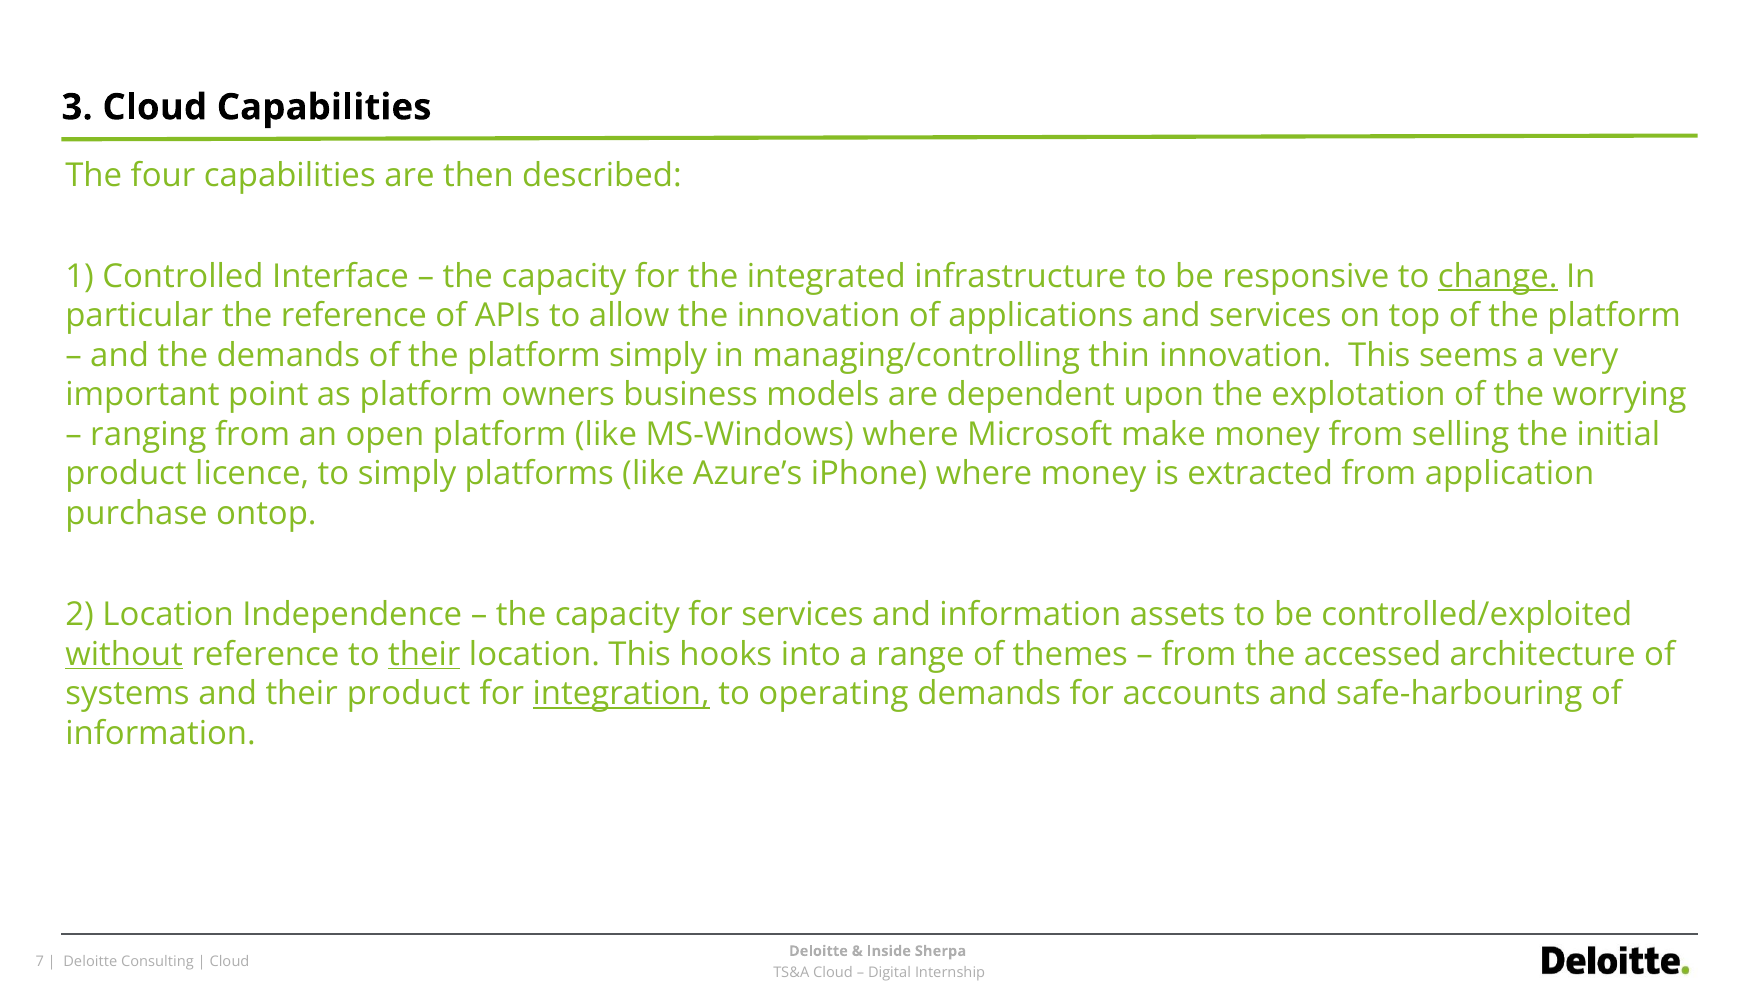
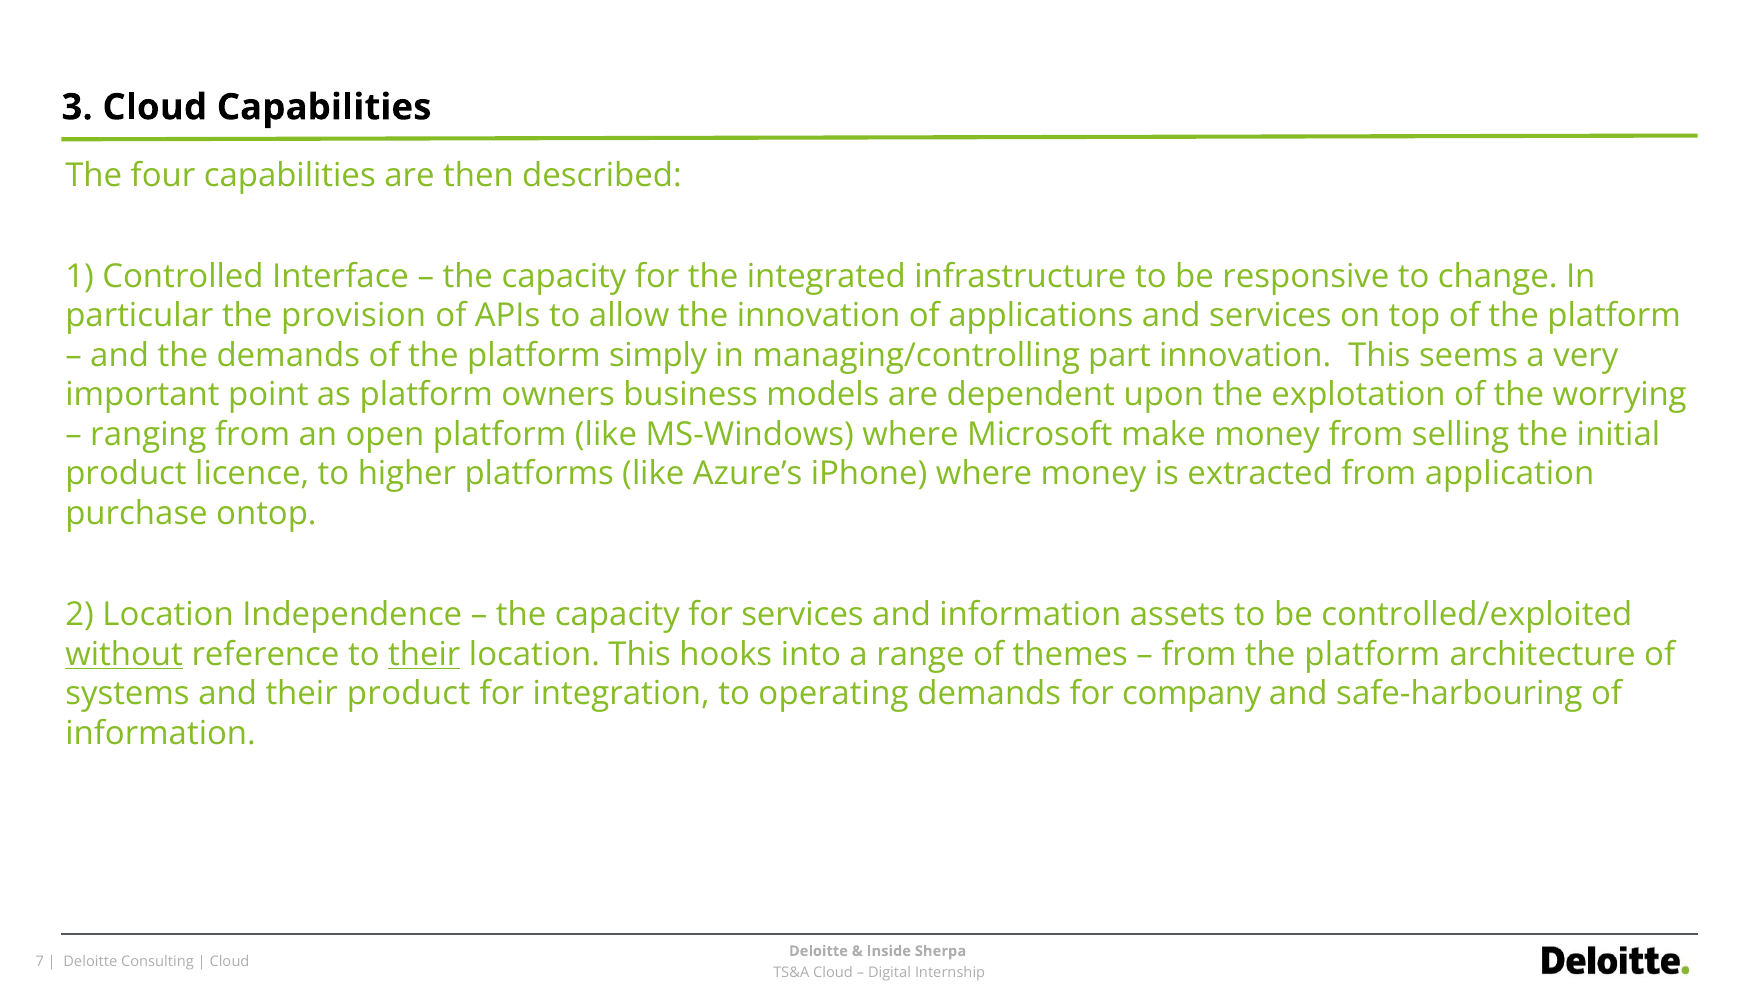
change underline: present -> none
the reference: reference -> provision
thin: thin -> part
to simply: simply -> higher
from the accessed: accessed -> platform
integration underline: present -> none
accounts: accounts -> company
